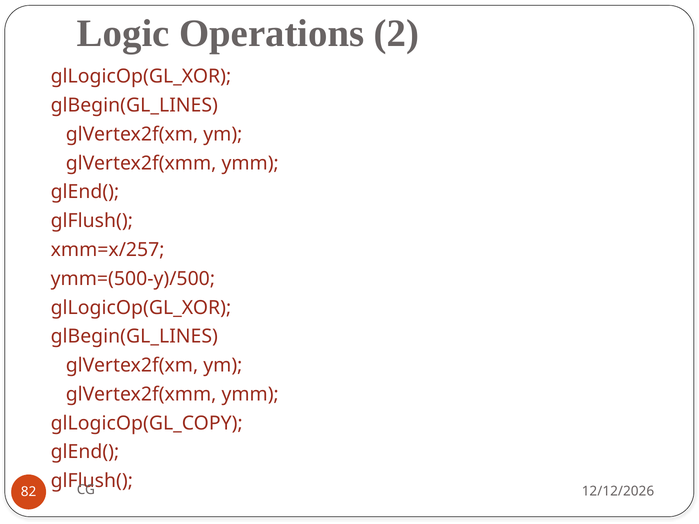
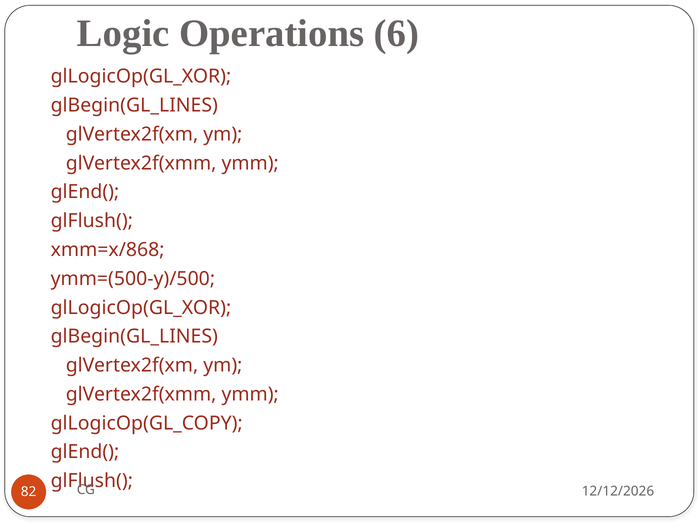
2: 2 -> 6
xmm=x/257: xmm=x/257 -> xmm=x/868
